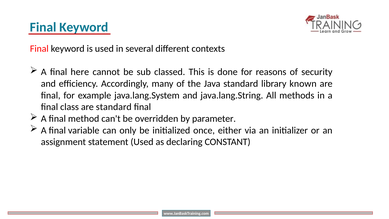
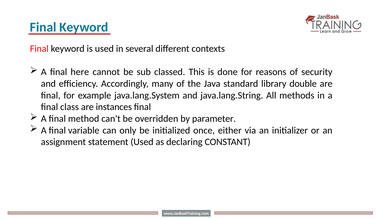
known: known -> double
are standard: standard -> instances
